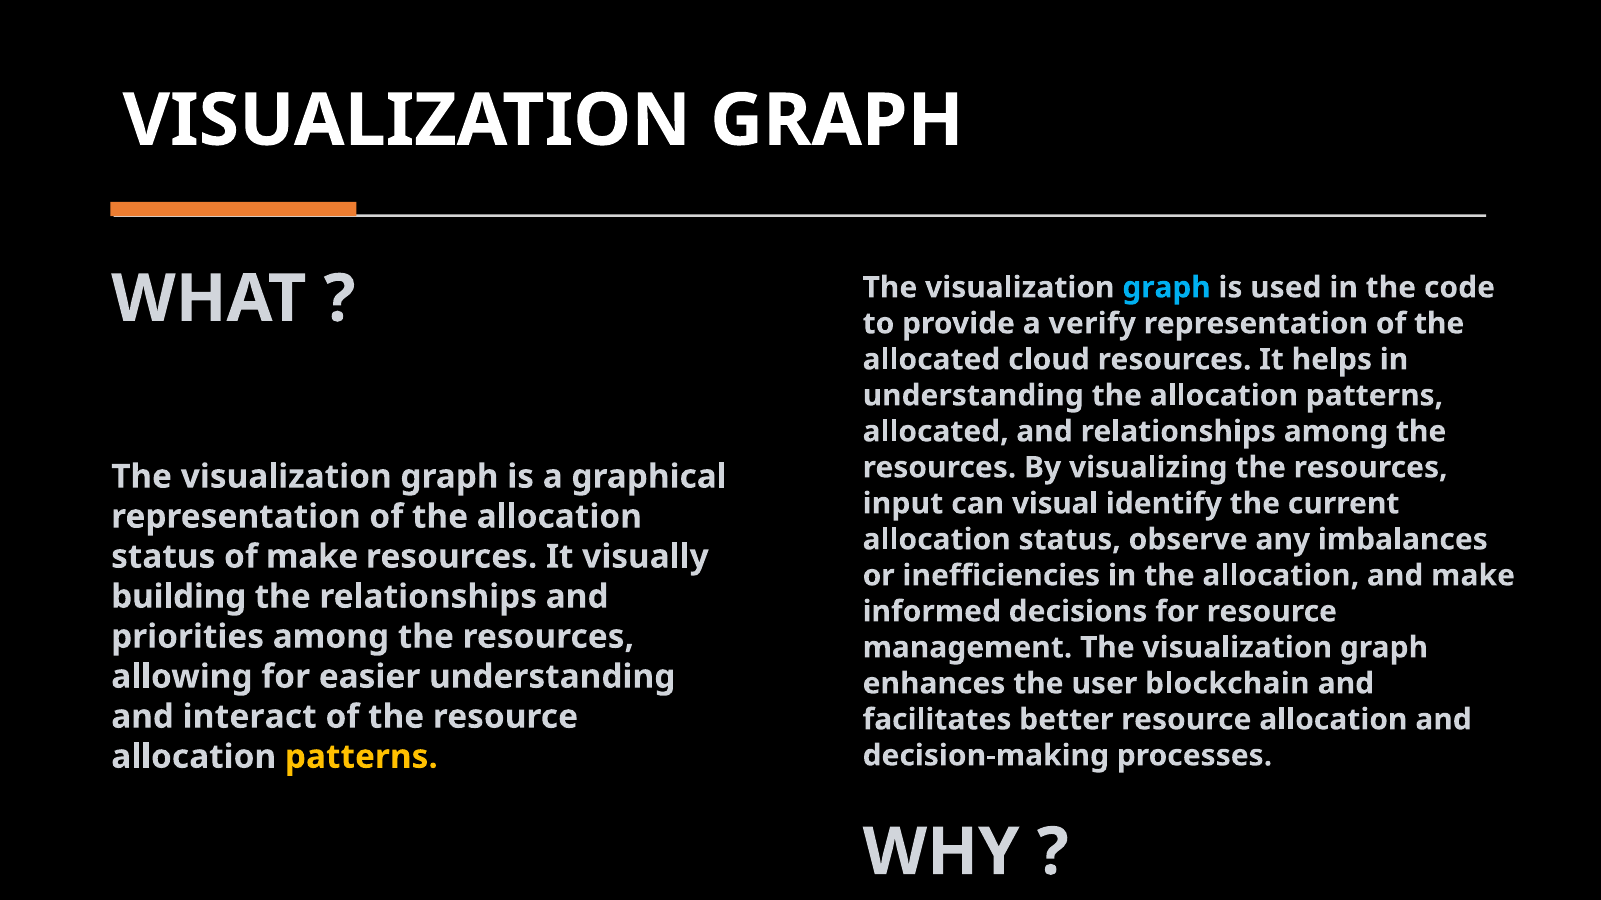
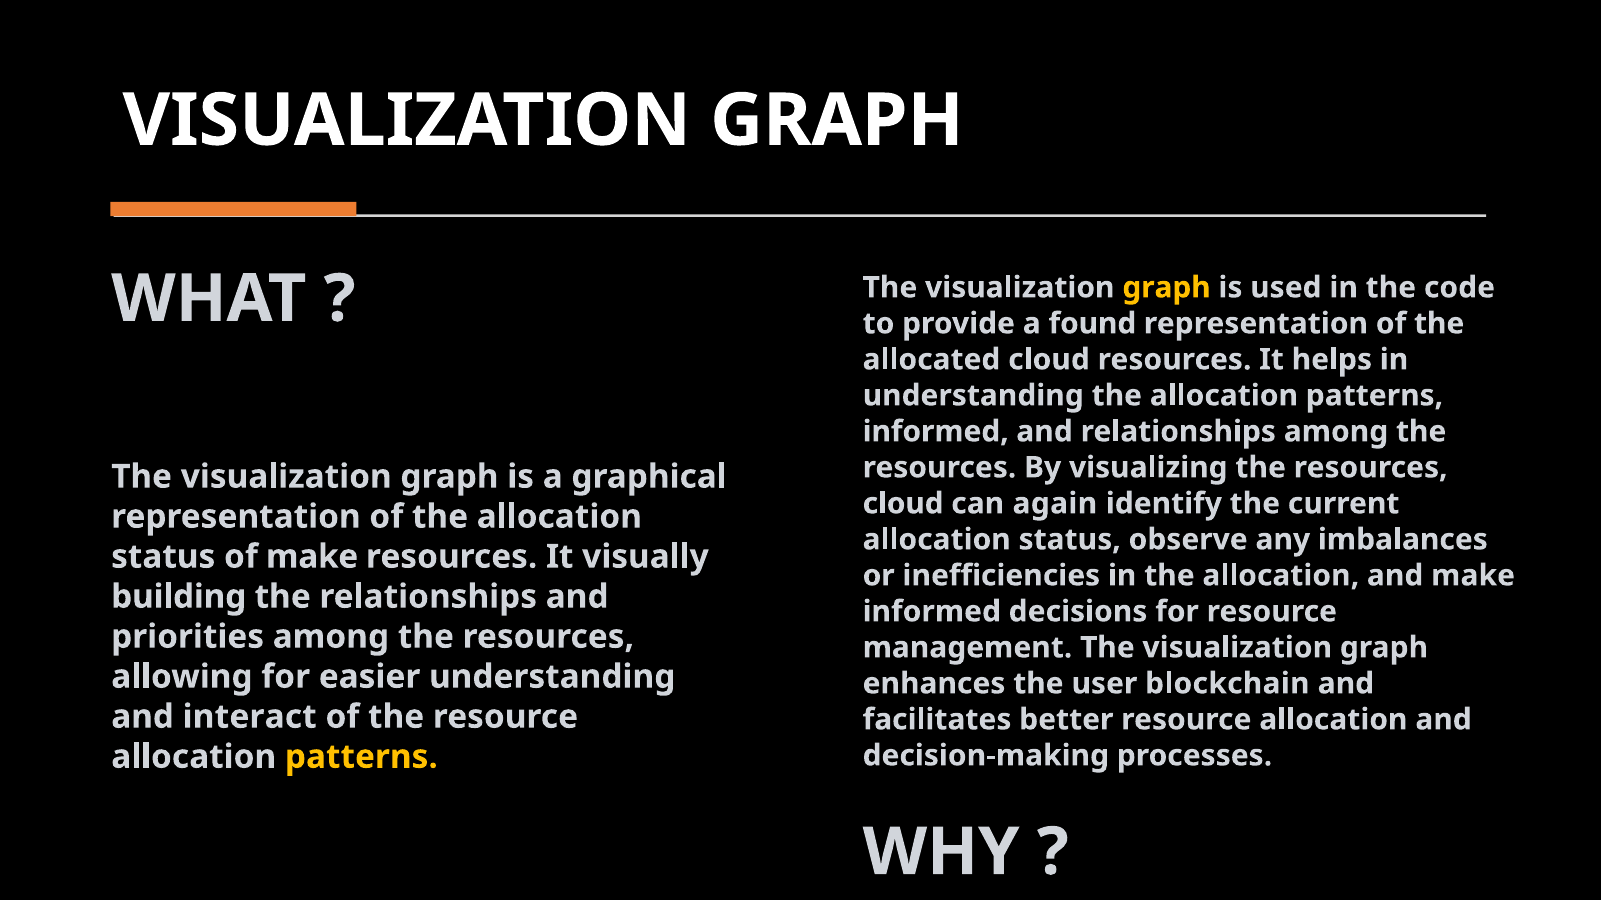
graph at (1167, 288) colour: light blue -> yellow
verify: verify -> found
allocated at (936, 432): allocated -> informed
input at (903, 504): input -> cloud
visual: visual -> again
